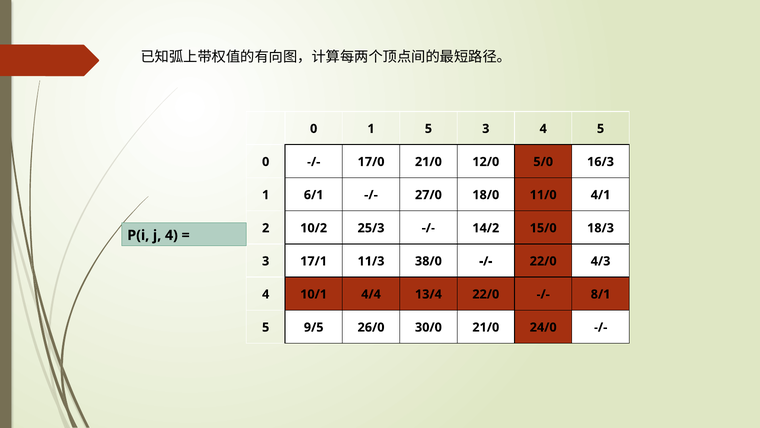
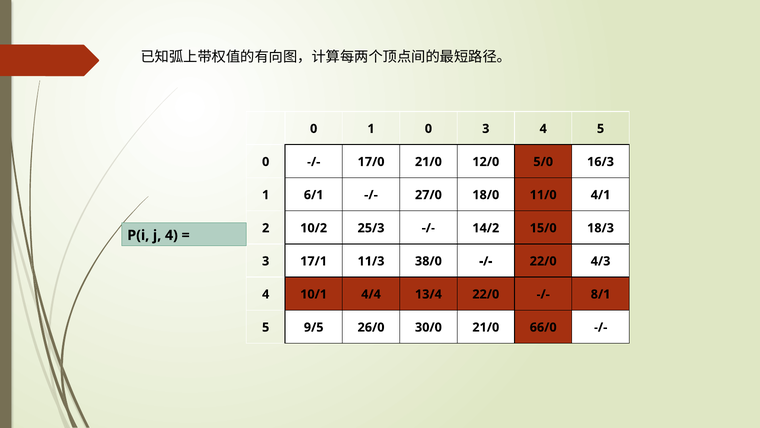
1 5: 5 -> 0
24/0: 24/0 -> 66/0
